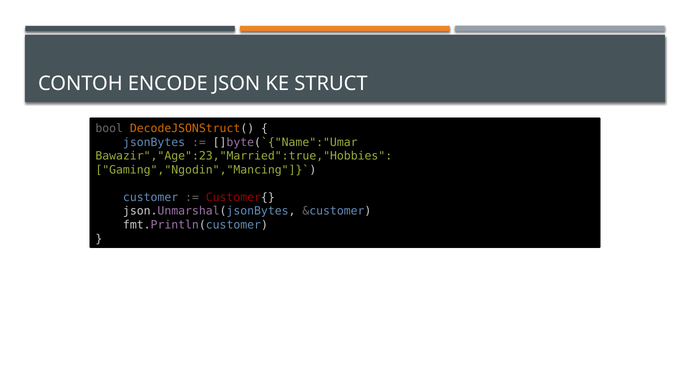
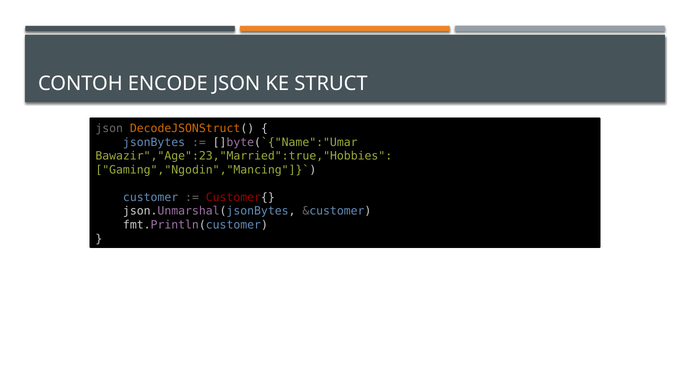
bool at (109, 128): bool -> json
